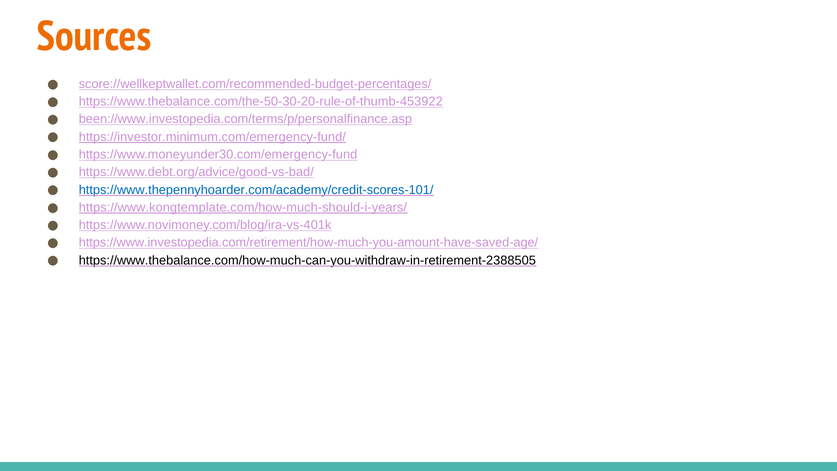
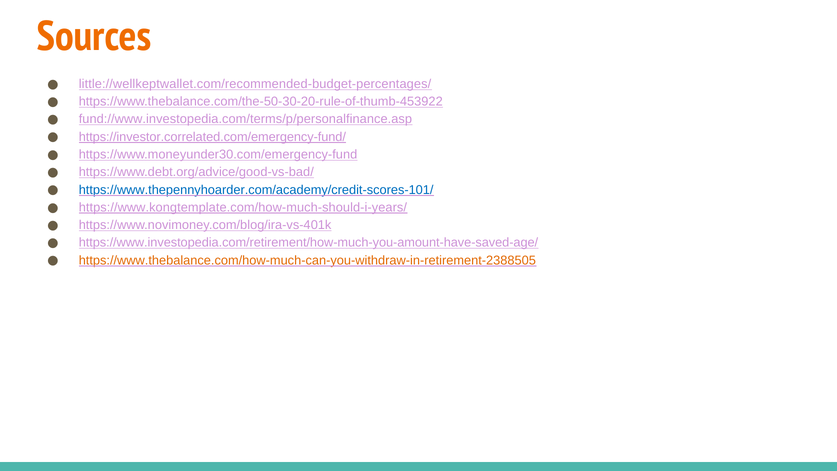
score://wellkeptwallet.com/recommended-budget-percentages/: score://wellkeptwallet.com/recommended-budget-percentages/ -> little://wellkeptwallet.com/recommended-budget-percentages/
been://www.investopedia.com/terms/p/personalfinance.asp: been://www.investopedia.com/terms/p/personalfinance.asp -> fund://www.investopedia.com/terms/p/personalfinance.asp
https://investor.minimum.com/emergency-fund/: https://investor.minimum.com/emergency-fund/ -> https://investor.correlated.com/emergency-fund/
https://www.thebalance.com/how-much-can-you-withdraw-in-retirement-2388505 colour: black -> orange
